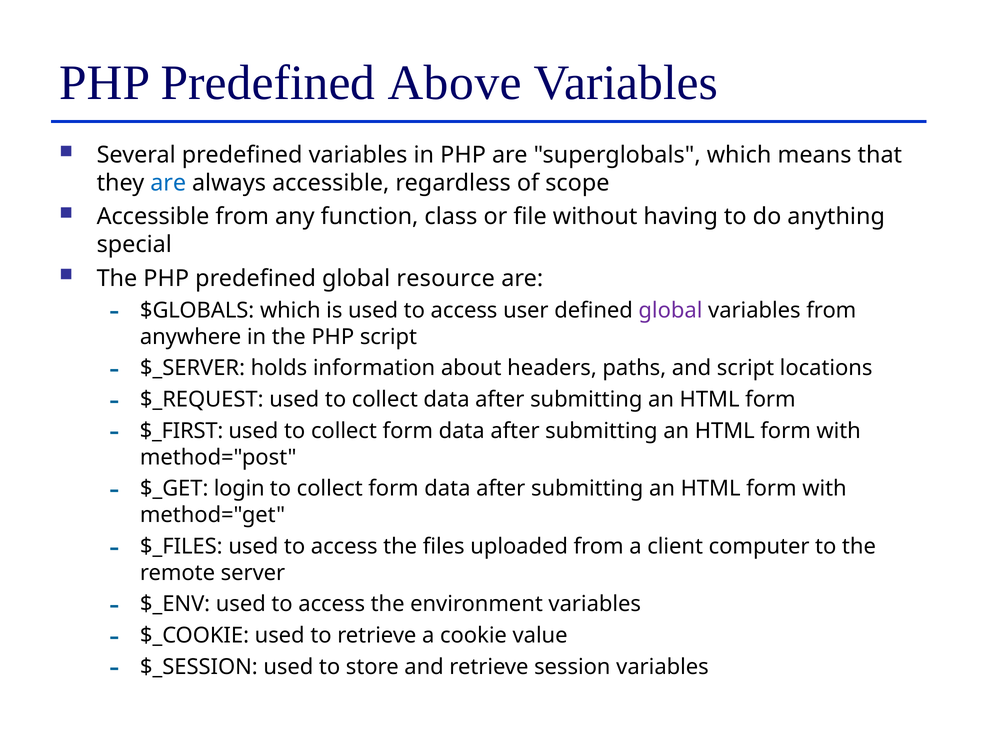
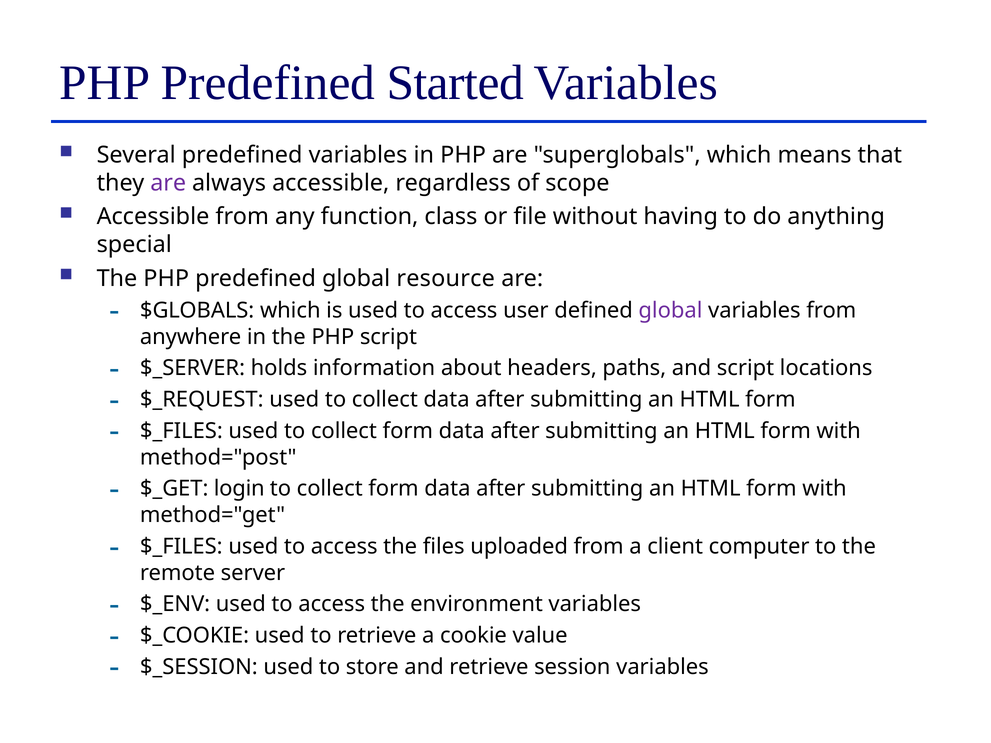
Above: Above -> Started
are at (168, 183) colour: blue -> purple
$_FIRST at (181, 431): $_FIRST -> $_FILES
